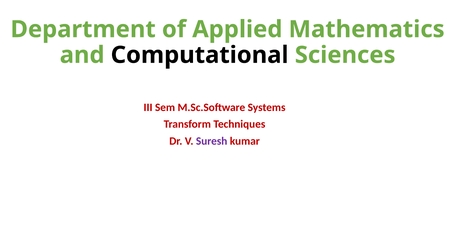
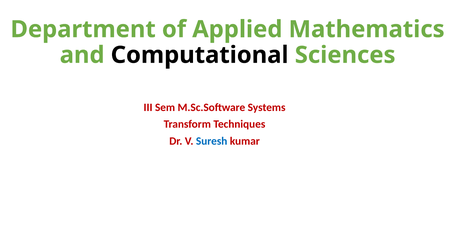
Suresh colour: purple -> blue
